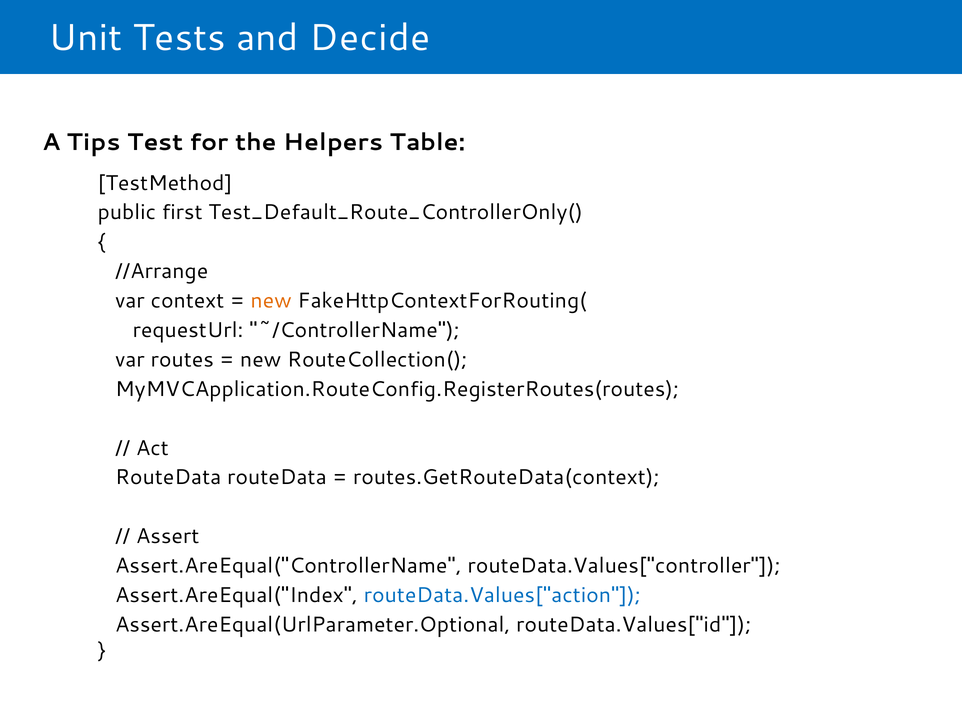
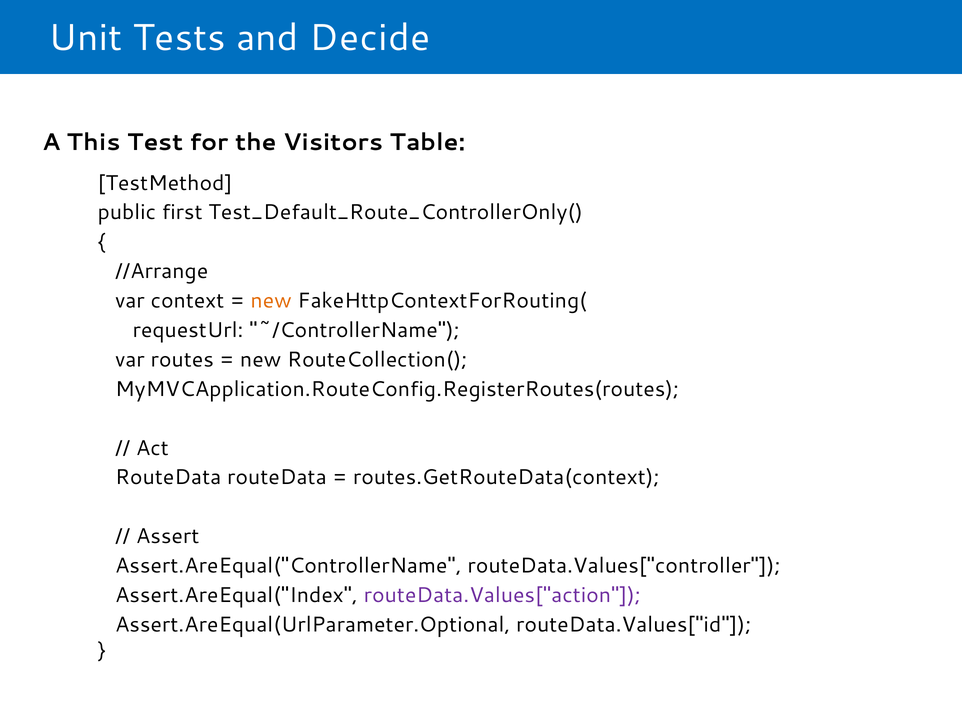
Tips: Tips -> This
Helpers: Helpers -> Visitors
routeData.Values["action colour: blue -> purple
